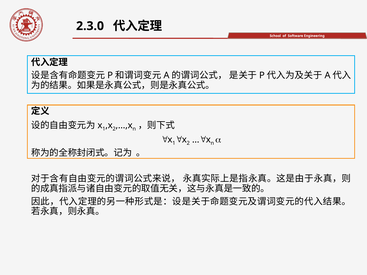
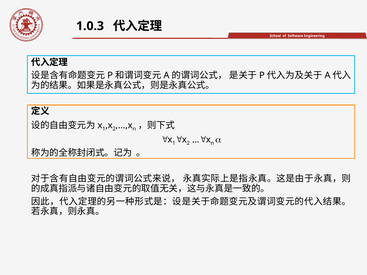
2.3.0: 2.3.0 -> 1.0.3
